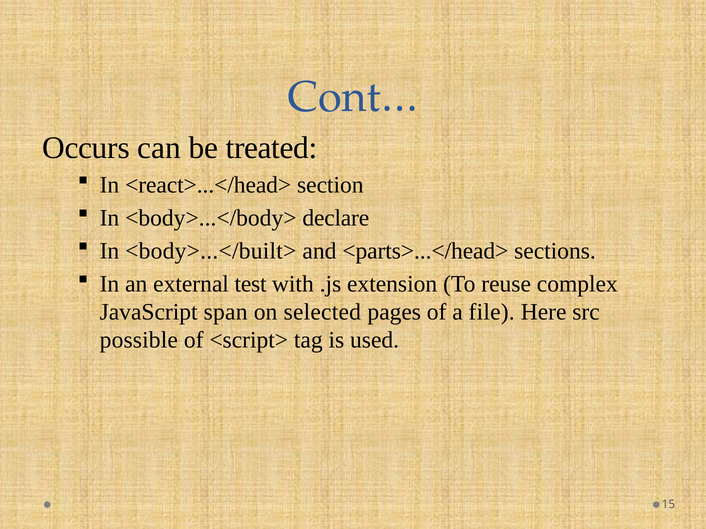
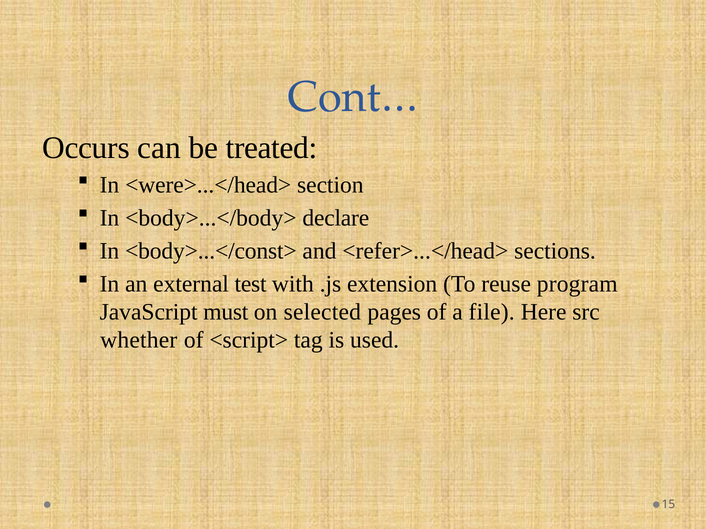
<react>...</head>: <react>...</head> -> <were>...</head>
<body>...</built>: <body>...</built> -> <body>...</const>
<parts>...</head>: <parts>...</head> -> <refer>...</head>
complex: complex -> program
span: span -> must
possible: possible -> whether
